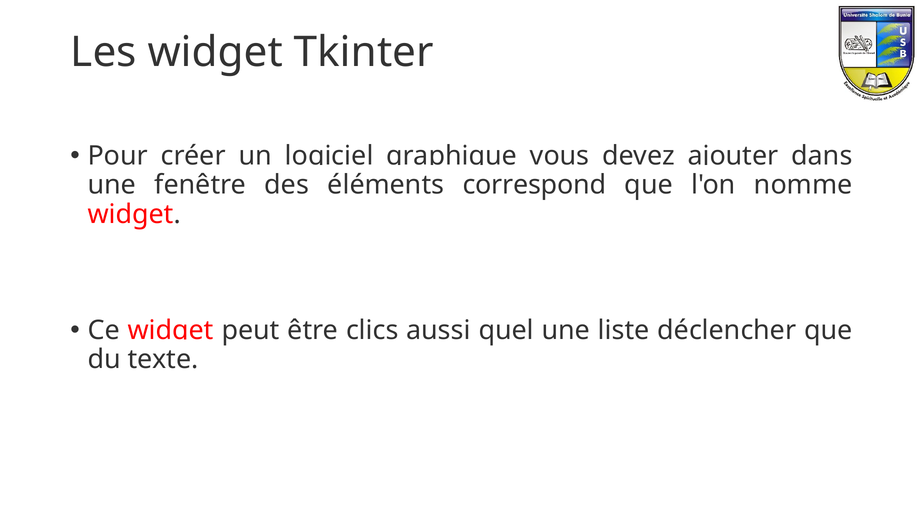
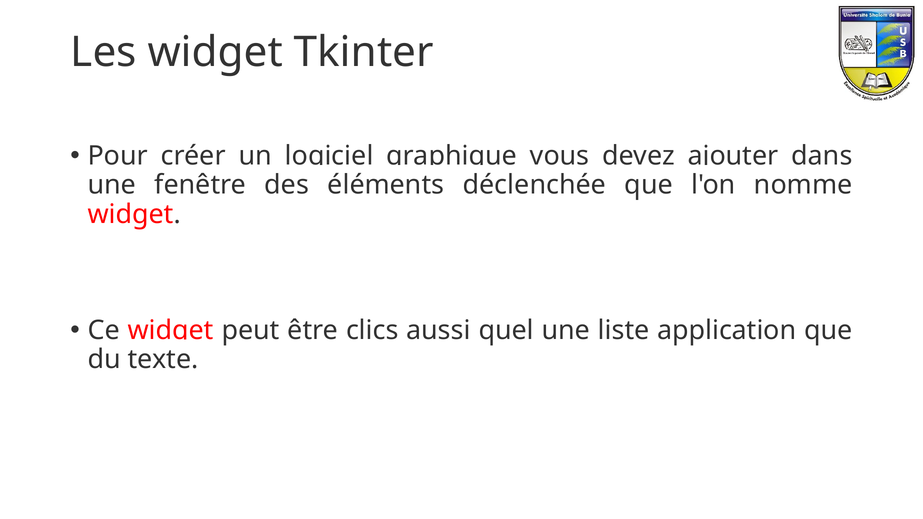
correspond: correspond -> déclenchée
déclencher: déclencher -> application
